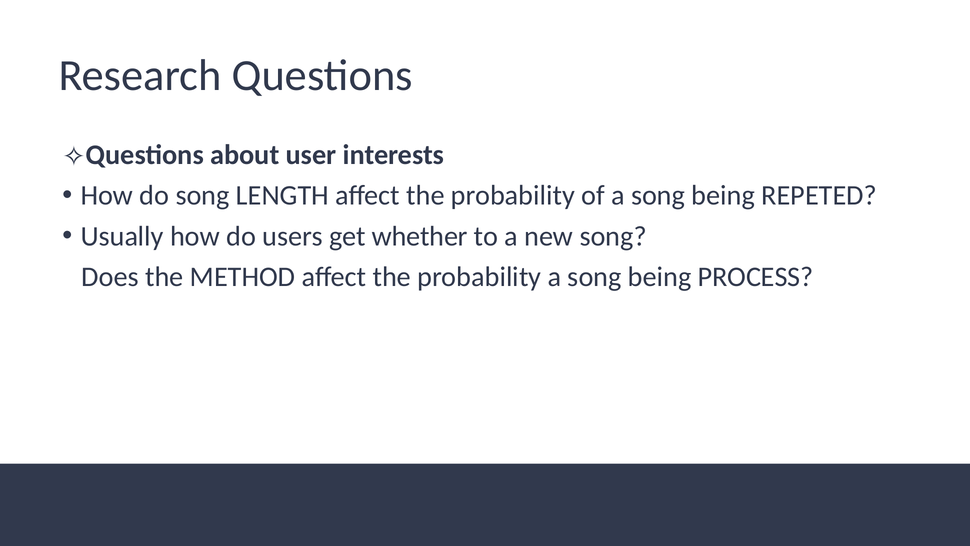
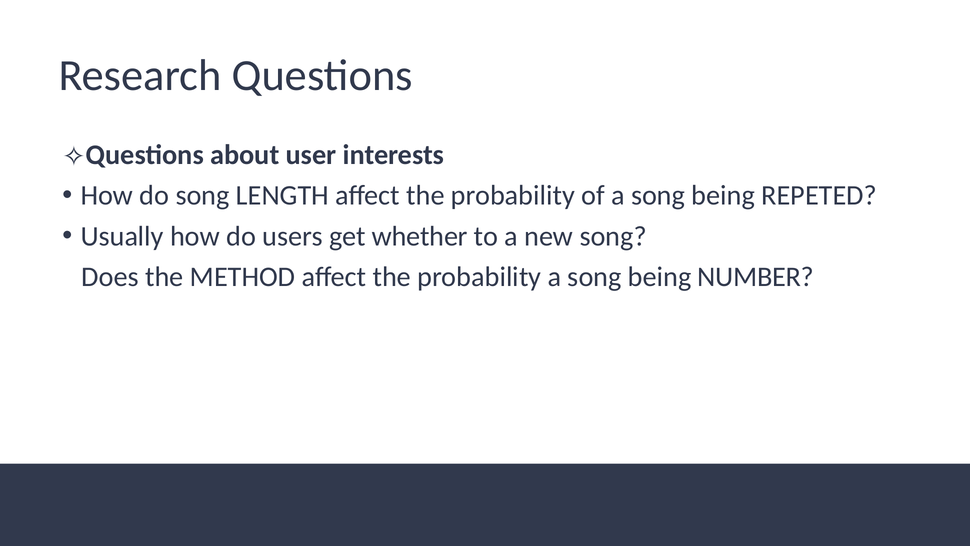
PROCESS: PROCESS -> NUMBER
